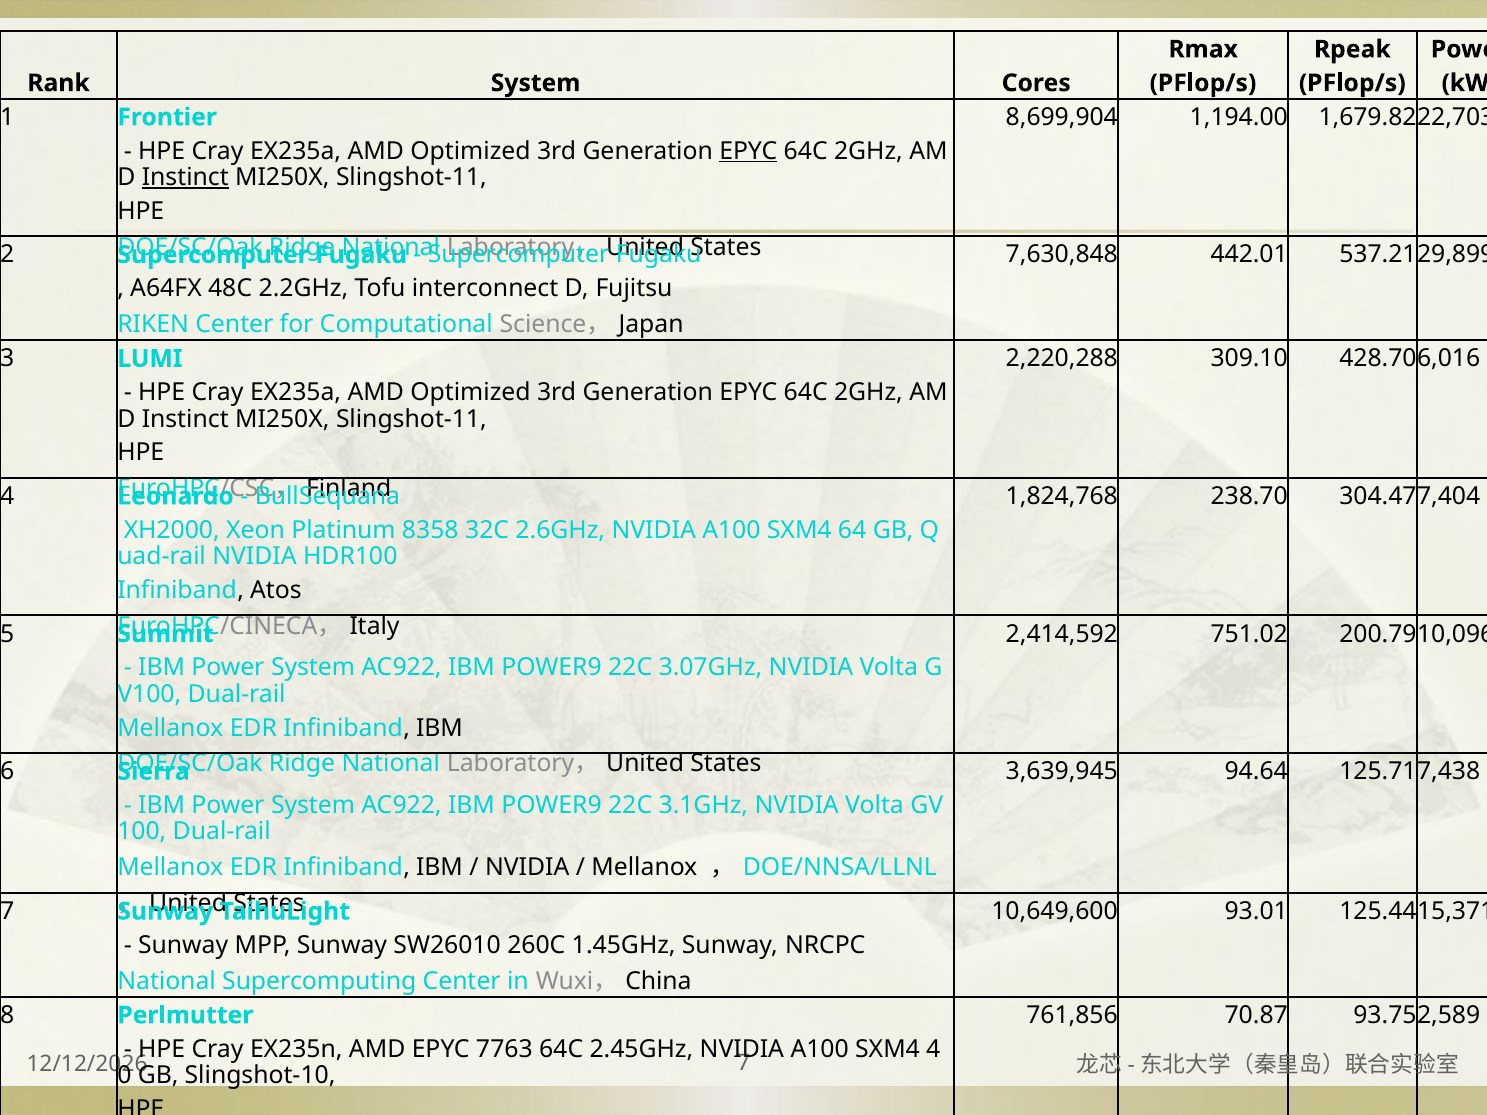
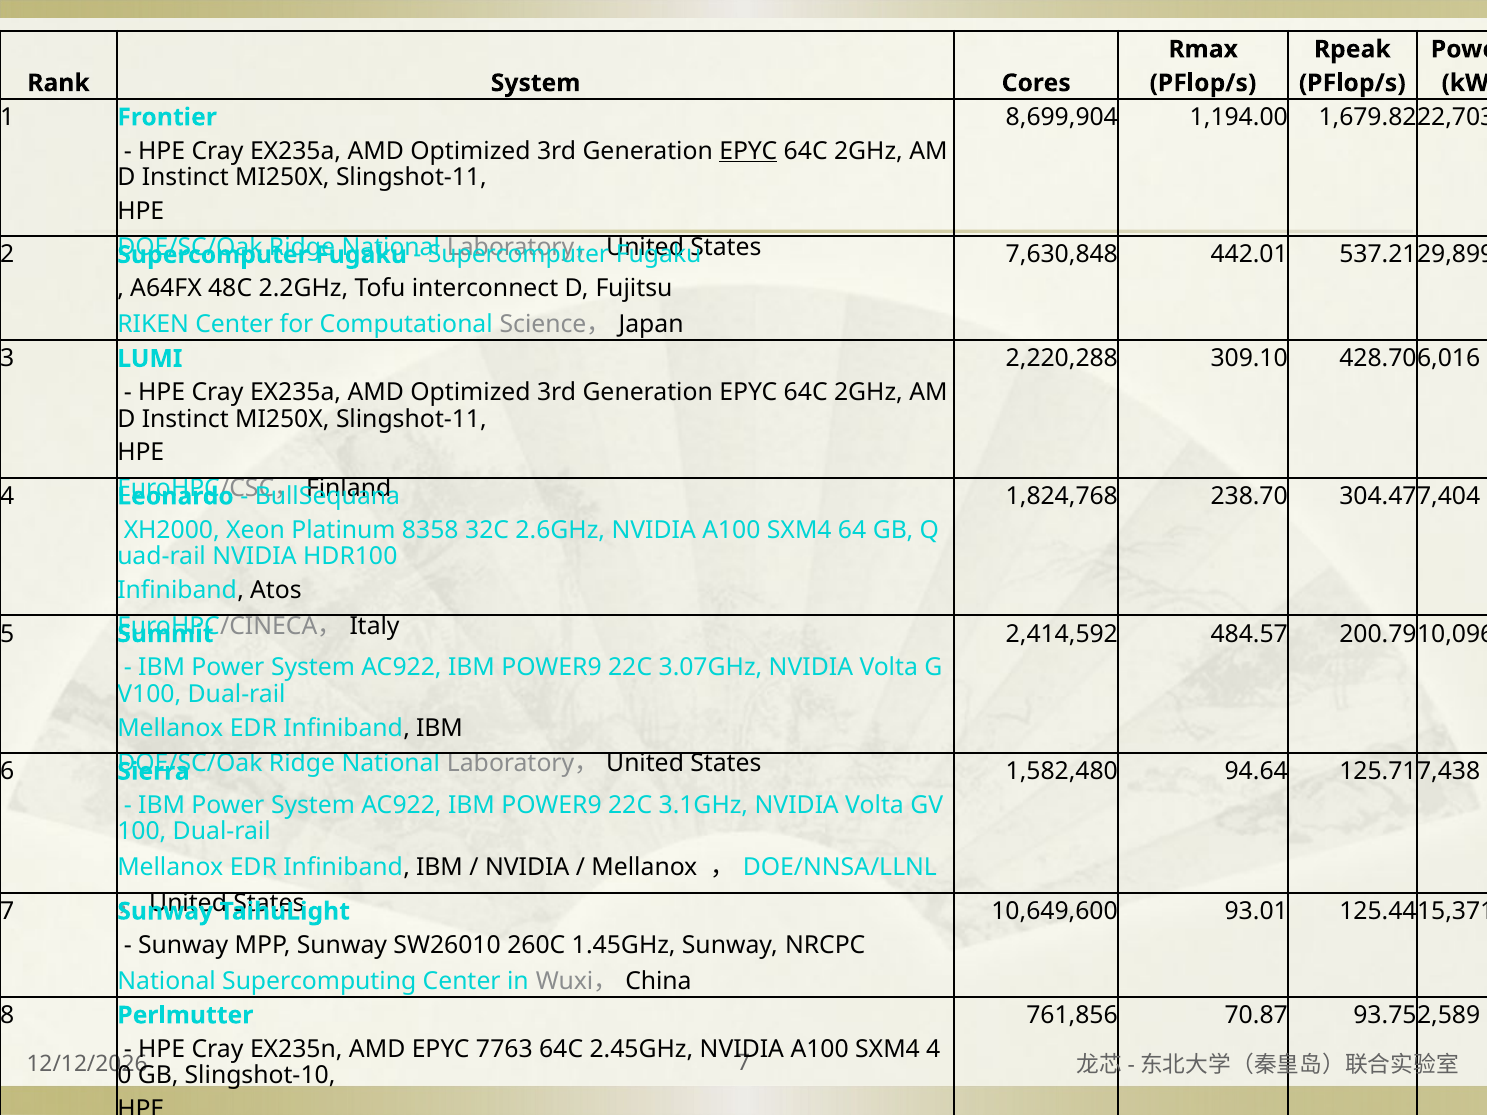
Instinct at (185, 177) underline: present -> none
751.02: 751.02 -> 484.57
3,639,945: 3,639,945 -> 1,582,480
